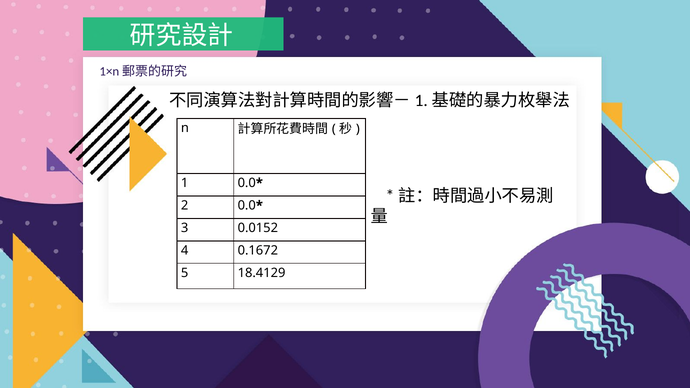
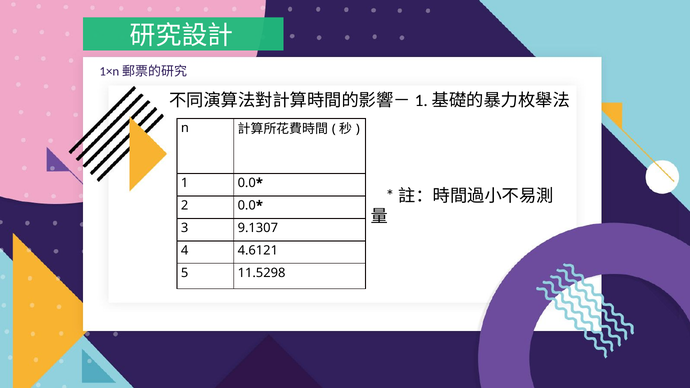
0.0152: 0.0152 -> 9.1307
0.1672: 0.1672 -> 4.6121
18.4129: 18.4129 -> 11.5298
